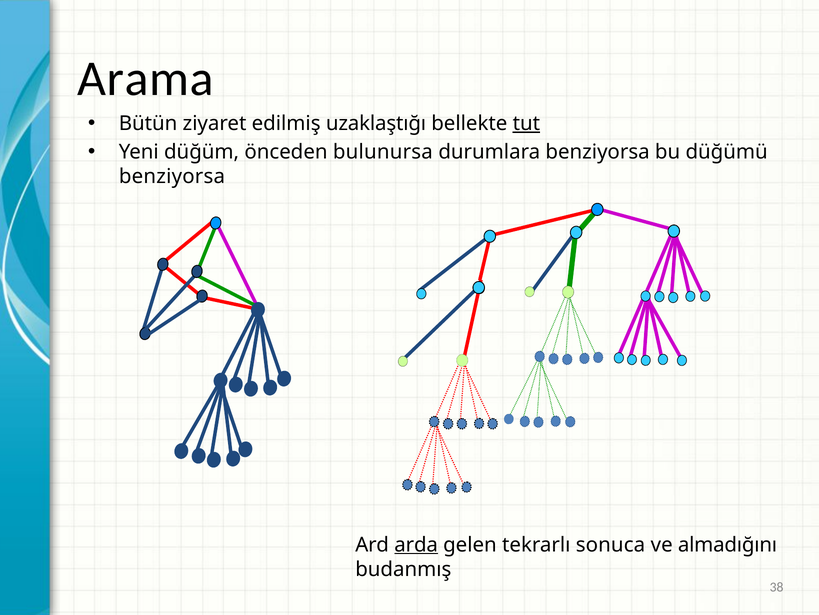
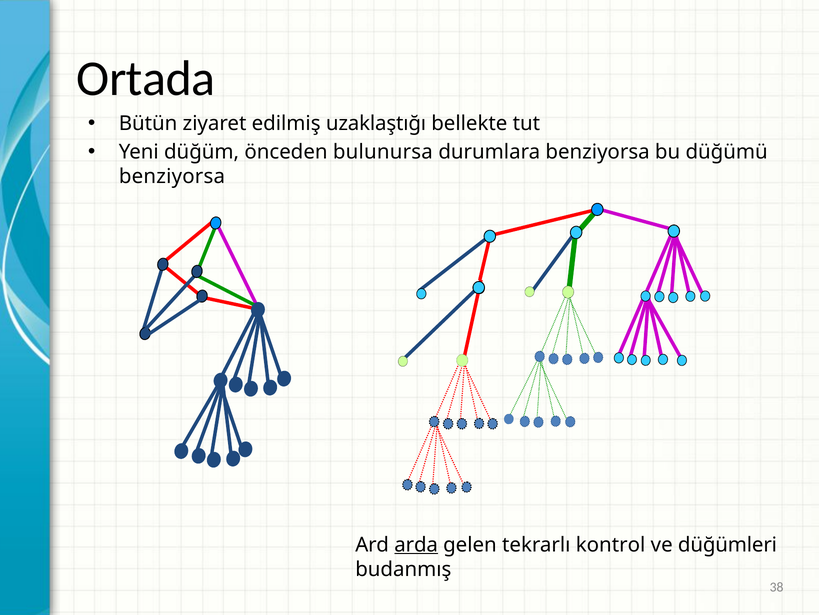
Arama: Arama -> Ortada
tut underline: present -> none
sonuca: sonuca -> kontrol
almadığını: almadığını -> düğümleri
